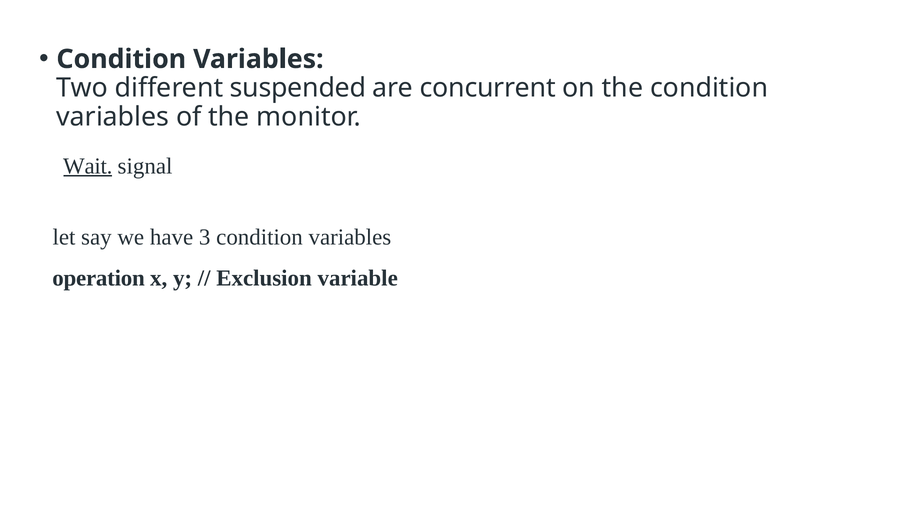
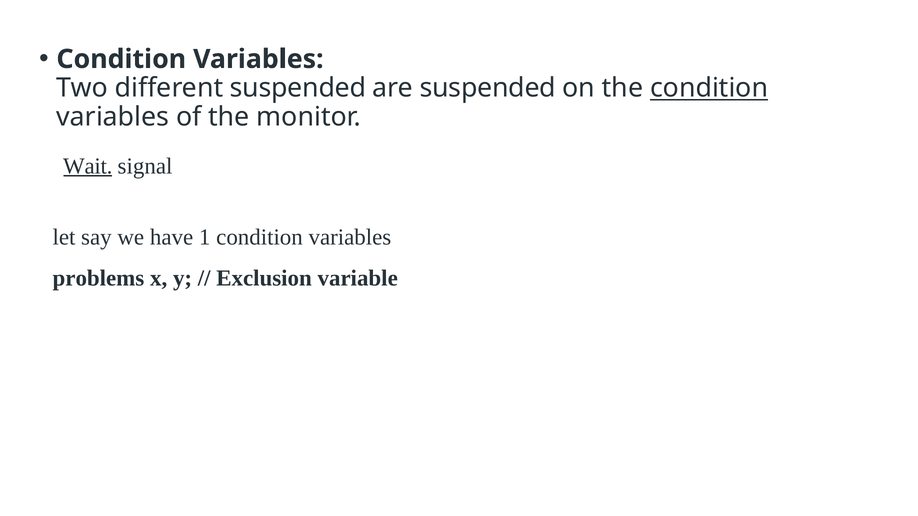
are concurrent: concurrent -> suspended
condition at (709, 88) underline: none -> present
3: 3 -> 1
operation: operation -> problems
